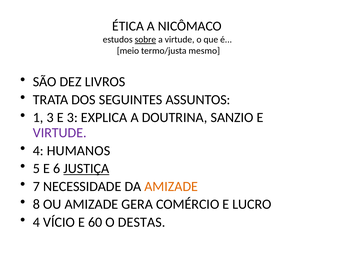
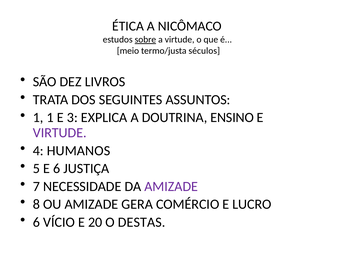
mesmo: mesmo -> séculos
1 3: 3 -> 1
SANZIO: SANZIO -> ENSINO
JUSTIÇA underline: present -> none
AMIZADE at (171, 186) colour: orange -> purple
4 at (36, 222): 4 -> 6
60: 60 -> 20
